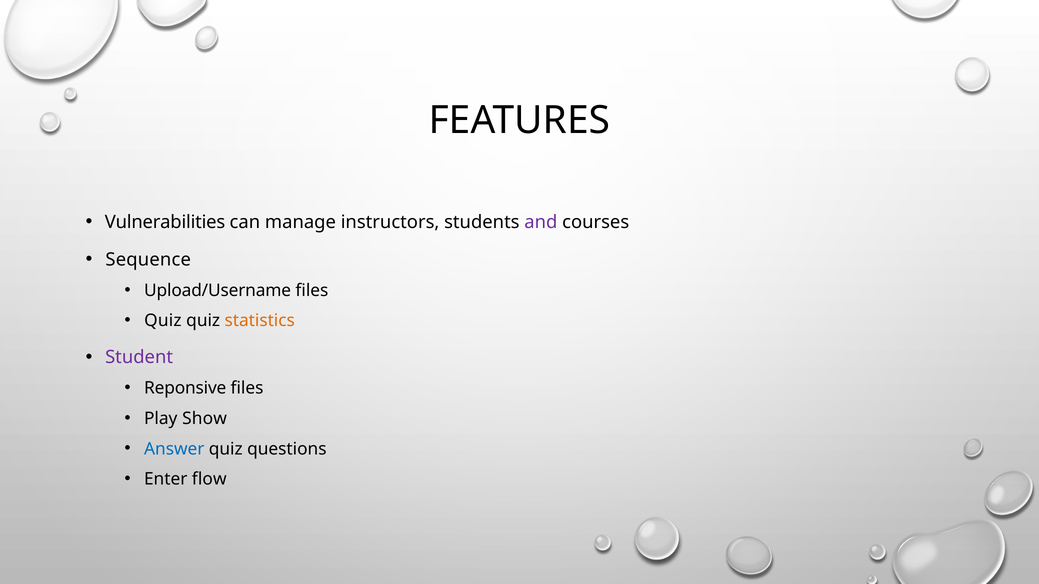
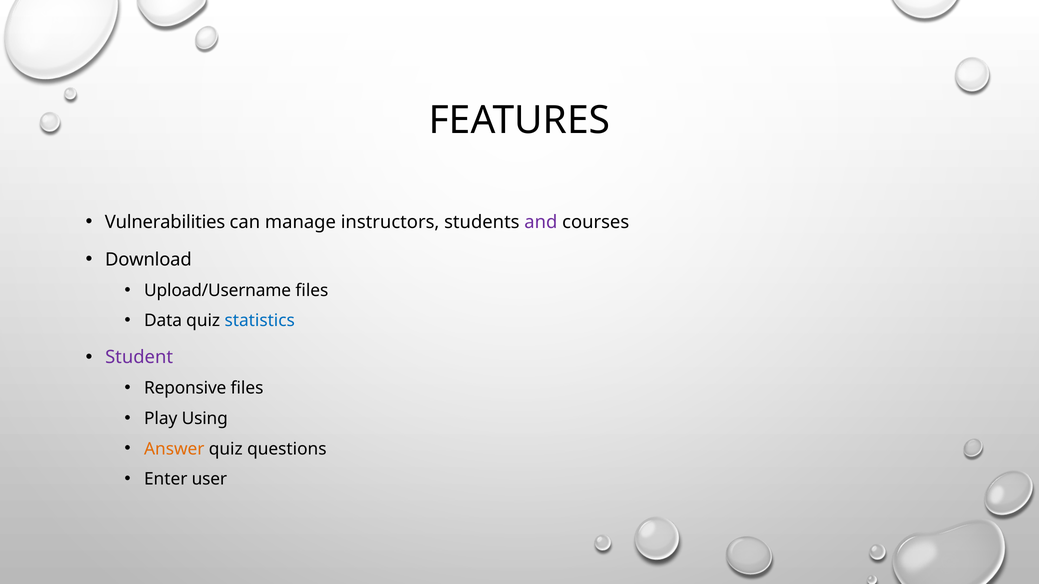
Sequence: Sequence -> Download
Quiz at (163, 321): Quiz -> Data
statistics colour: orange -> blue
Show: Show -> Using
Answer colour: blue -> orange
flow: flow -> user
